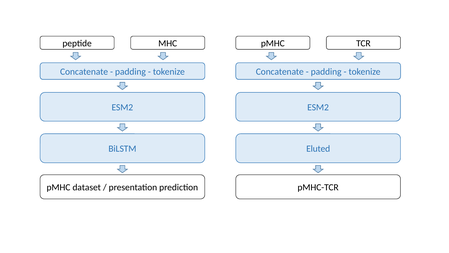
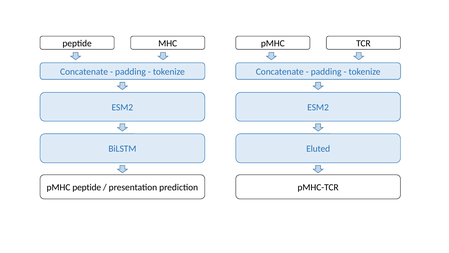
pMHC dataset: dataset -> peptide
